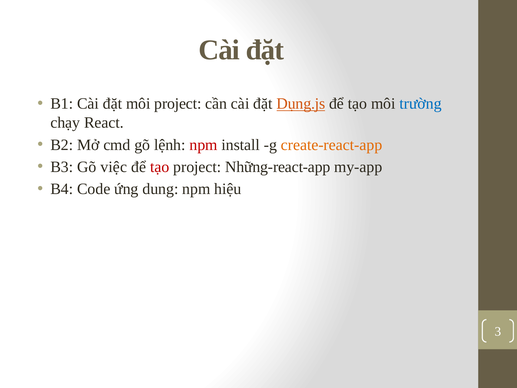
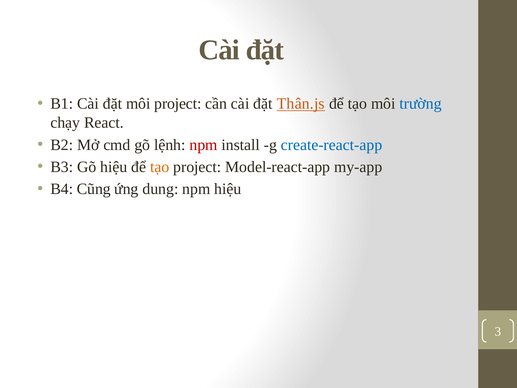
Dụng.js: Dụng.js -> Thân.js
create-react-app colour: orange -> blue
Gõ việc: việc -> hiệu
tạo at (160, 167) colour: red -> orange
Những-react-app: Những-react-app -> Model-react-app
Code: Code -> Cũng
